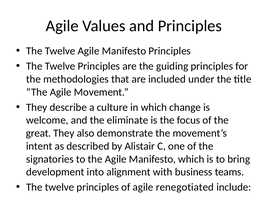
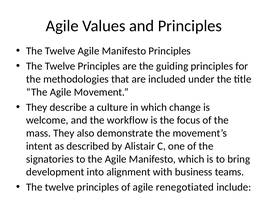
eliminate: eliminate -> workflow
great: great -> mass
